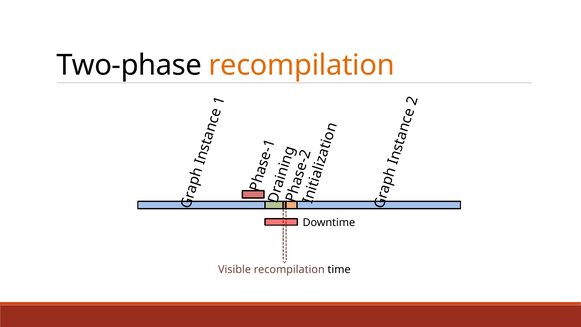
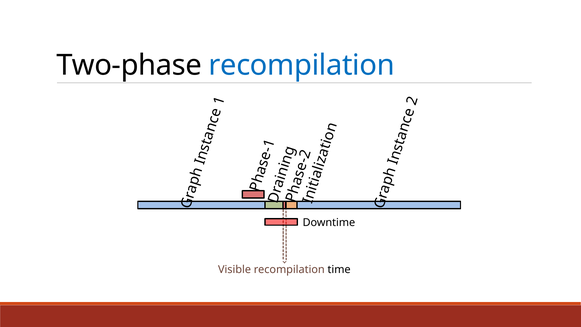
recompilation at (302, 65) colour: orange -> blue
